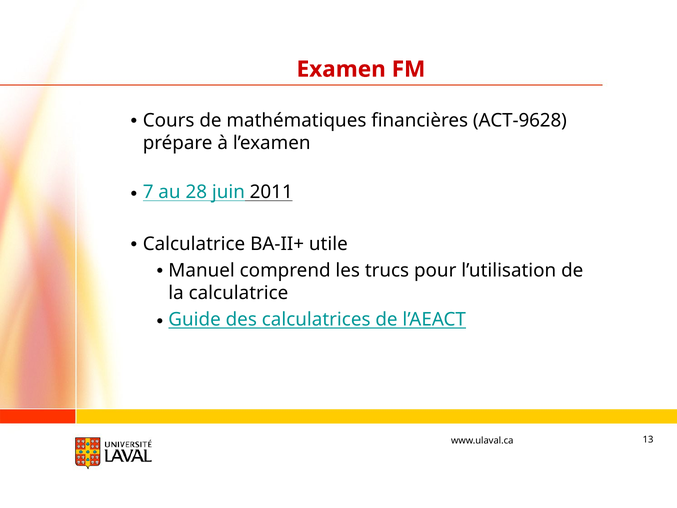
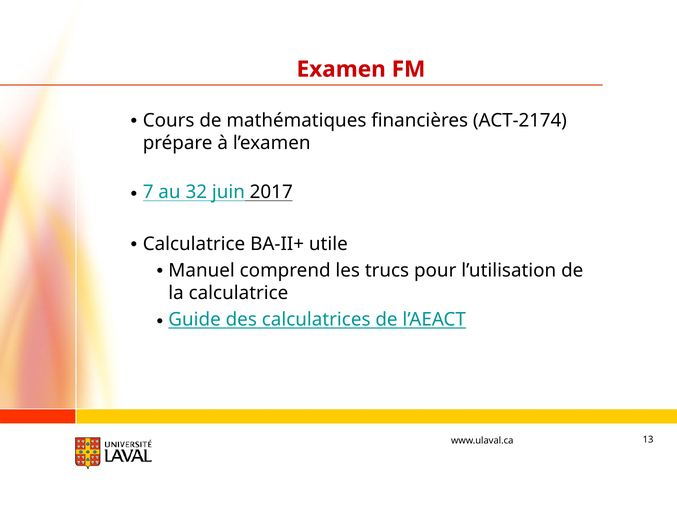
ACT-9628: ACT-9628 -> ACT-2174
28: 28 -> 32
2011: 2011 -> 2017
